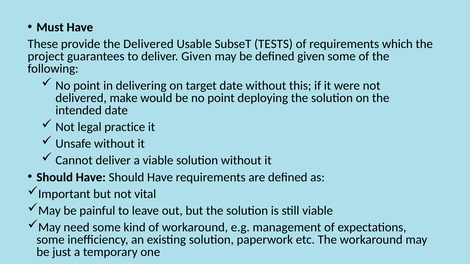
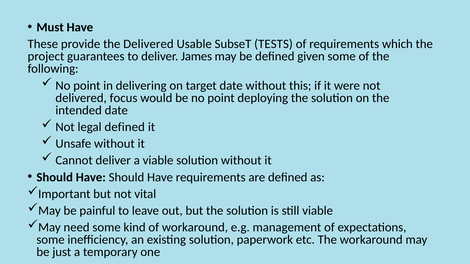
deliver Given: Given -> James
make: make -> focus
legal practice: practice -> defined
